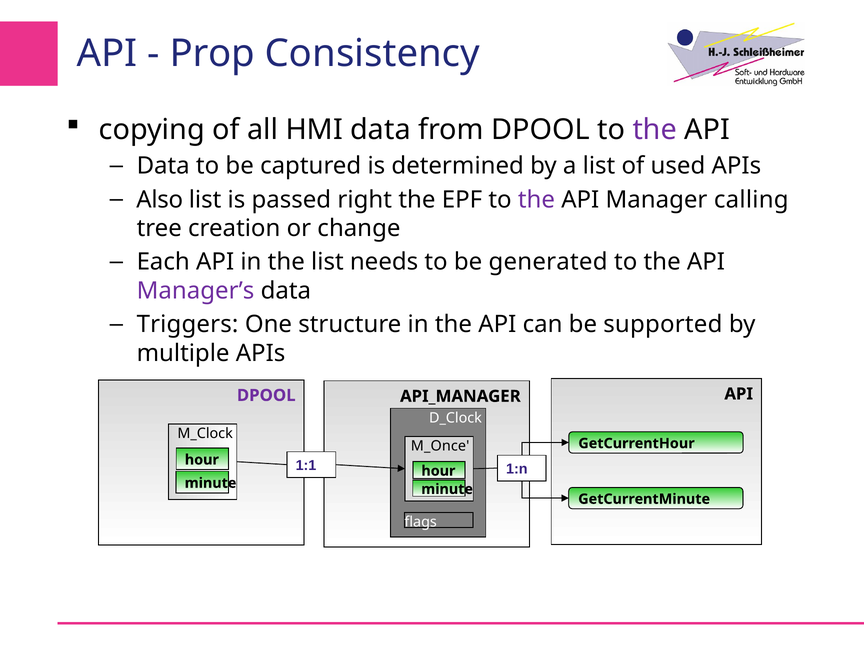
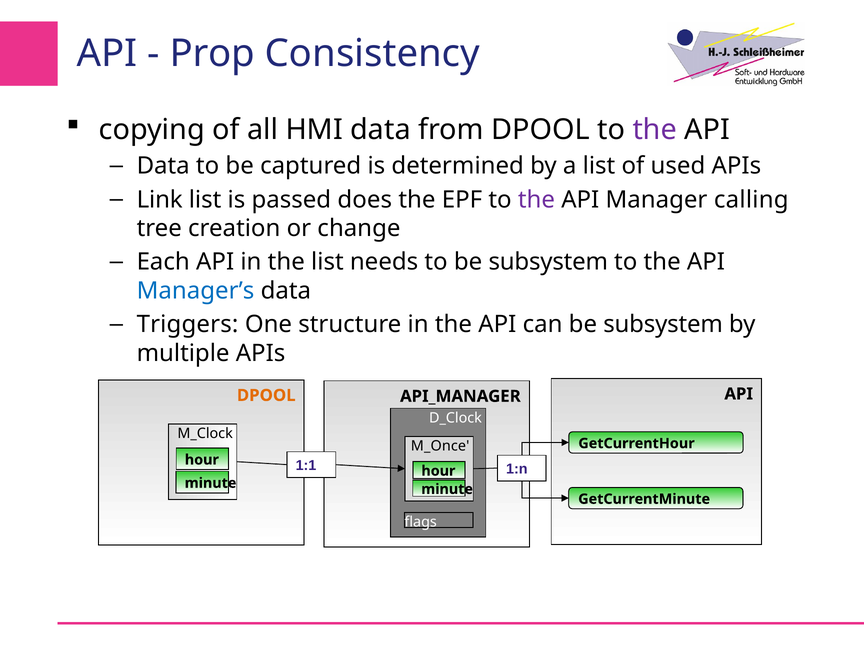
Also: Also -> Link
right: right -> does
to be generated: generated -> subsystem
Manager’s colour: purple -> blue
can be supported: supported -> subsystem
DPOOL at (266, 395) colour: purple -> orange
